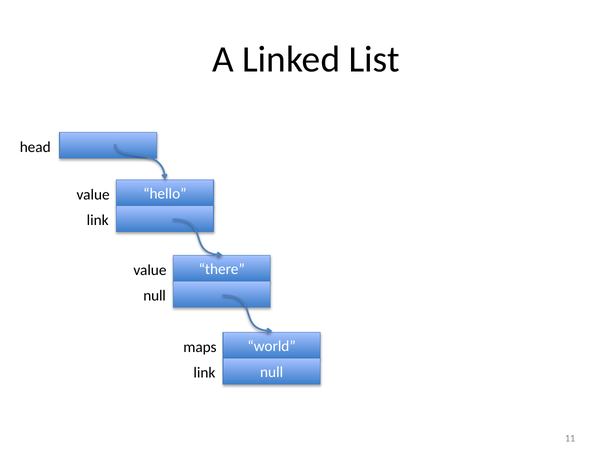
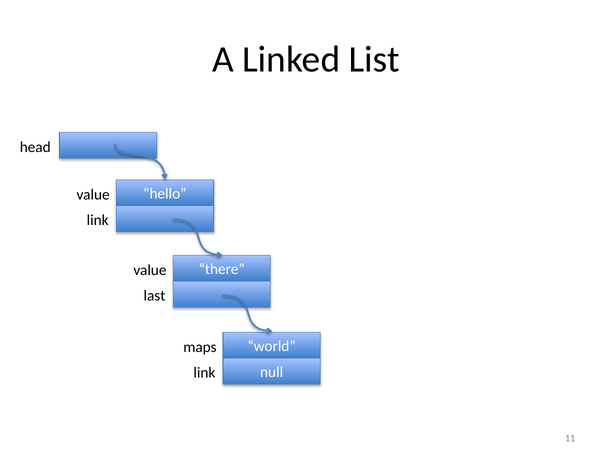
null at (155, 296): null -> last
